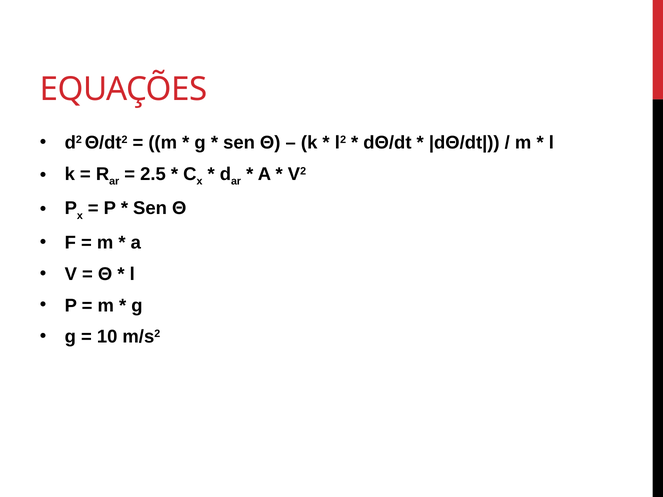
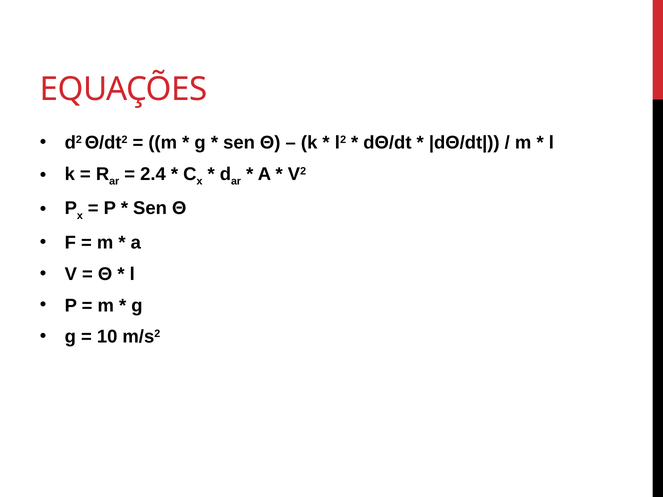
2.5: 2.5 -> 2.4
